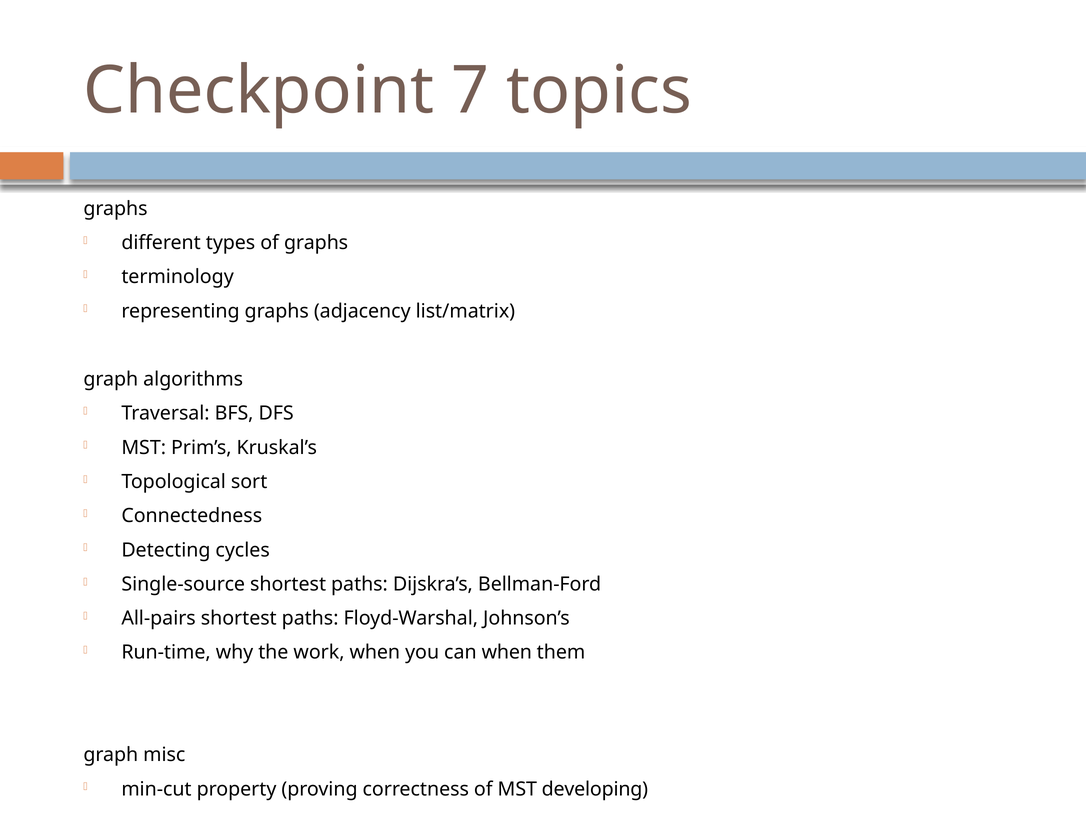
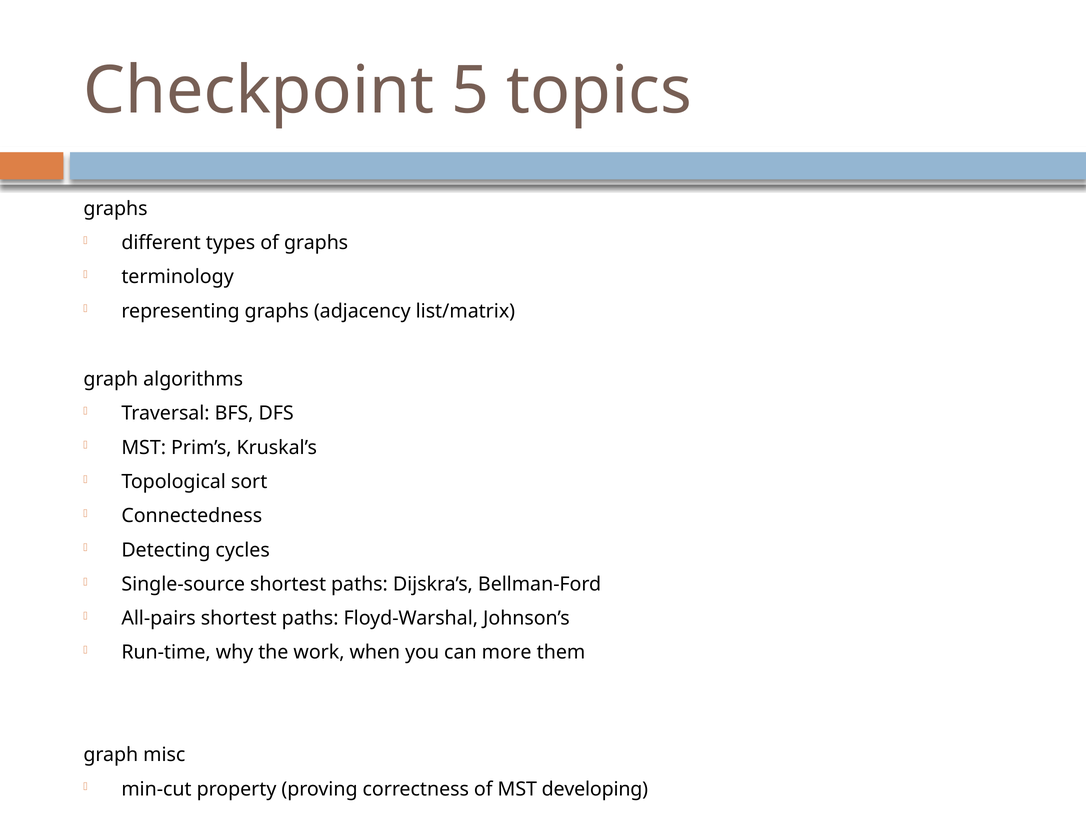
7: 7 -> 5
can when: when -> more
